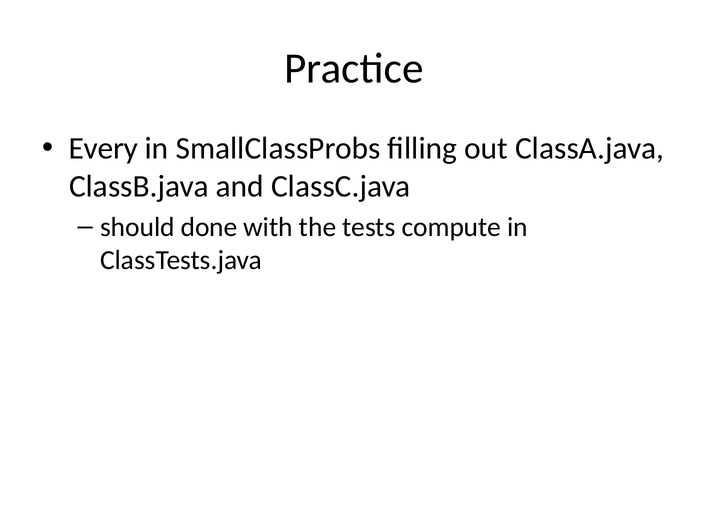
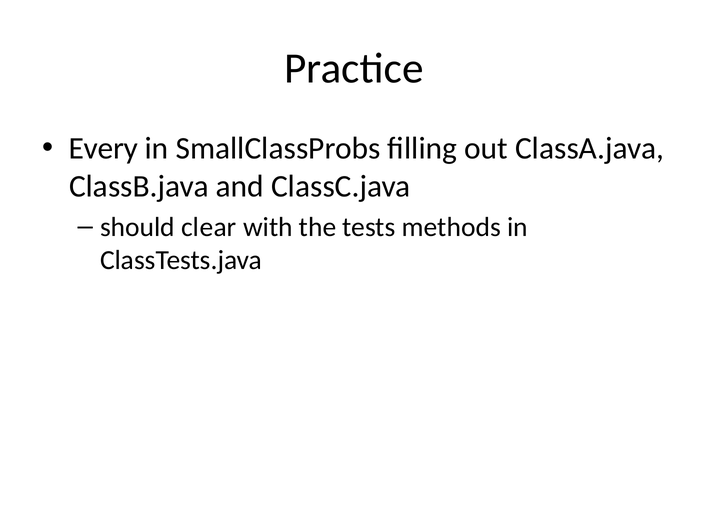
done: done -> clear
compute: compute -> methods
